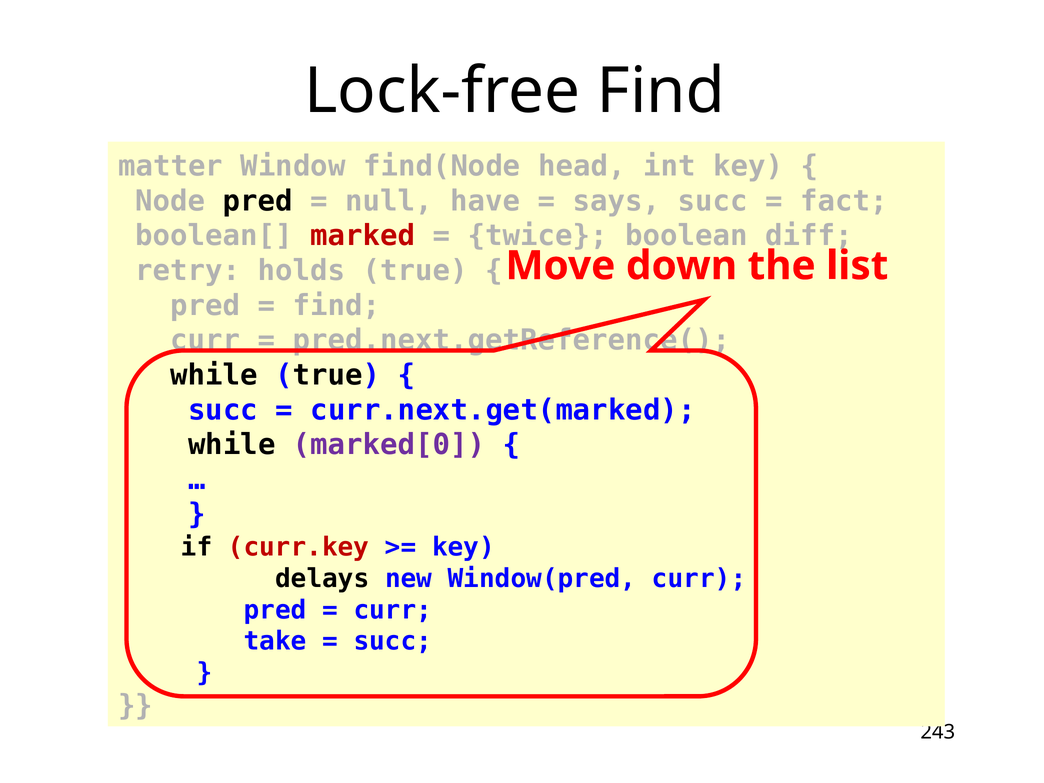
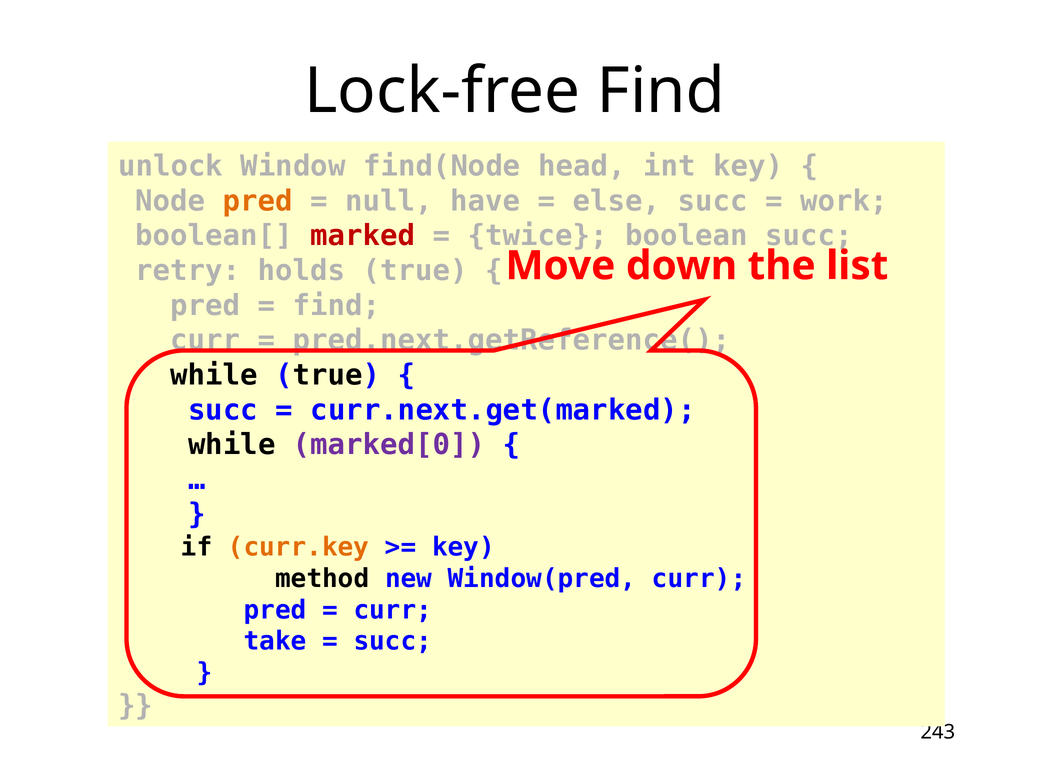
matter: matter -> unlock
pred at (258, 201) colour: black -> orange
says: says -> else
fact: fact -> work
boolean diff: diff -> succ
curr.key colour: red -> orange
delays: delays -> method
